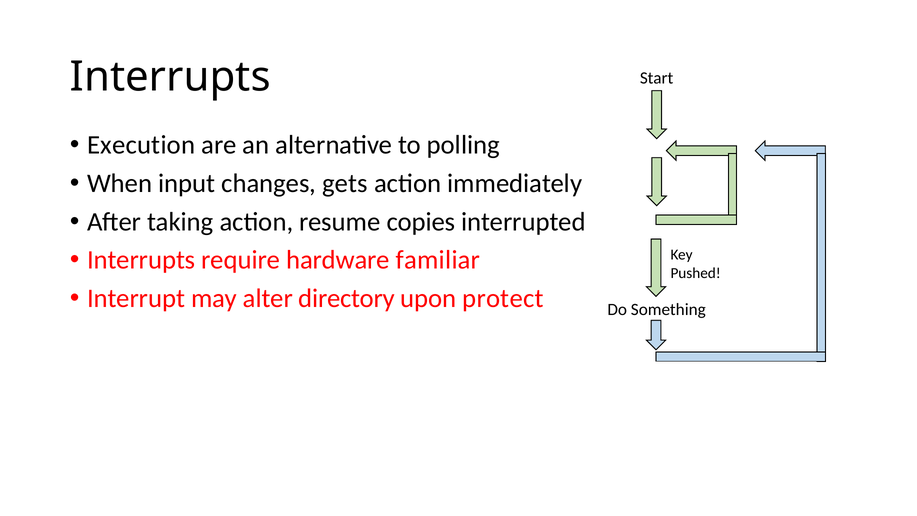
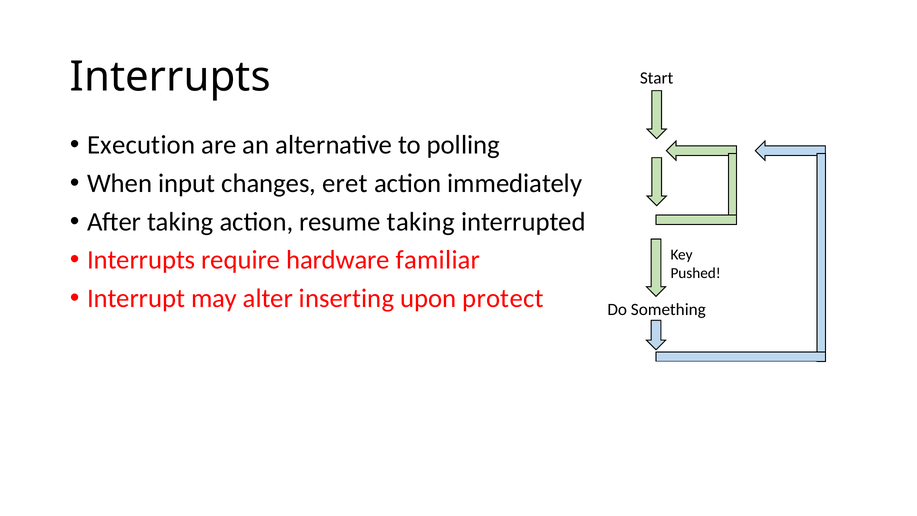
gets: gets -> eret
resume copies: copies -> taking
directory: directory -> inserting
